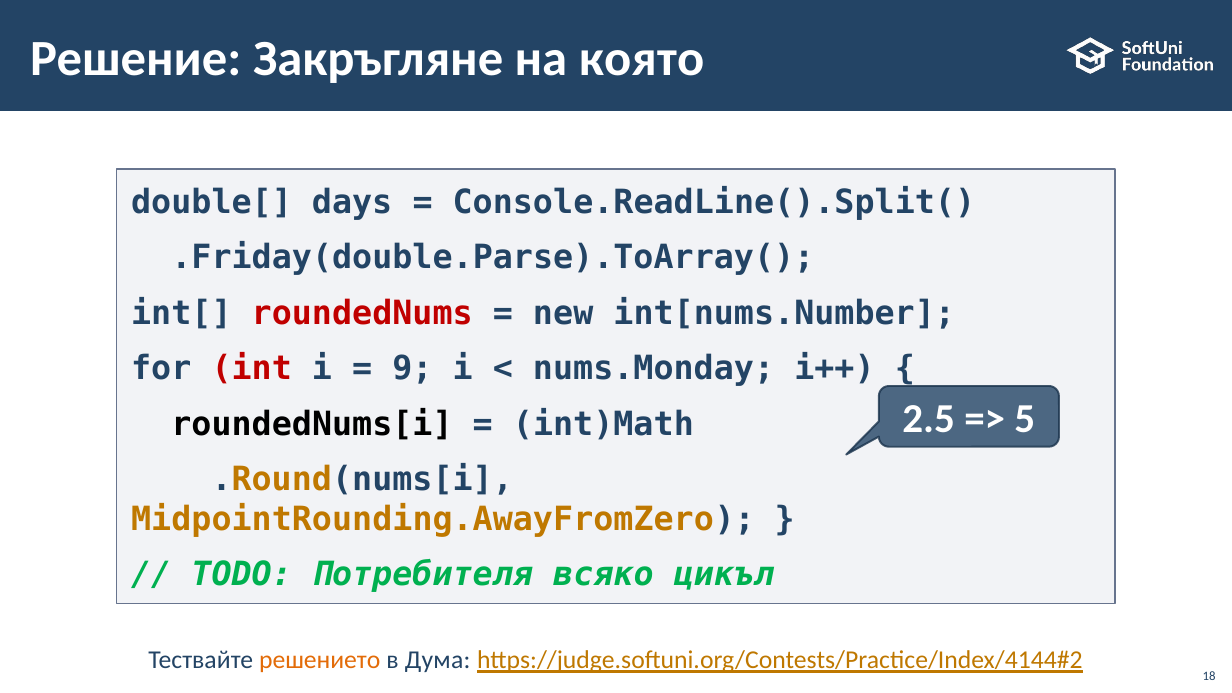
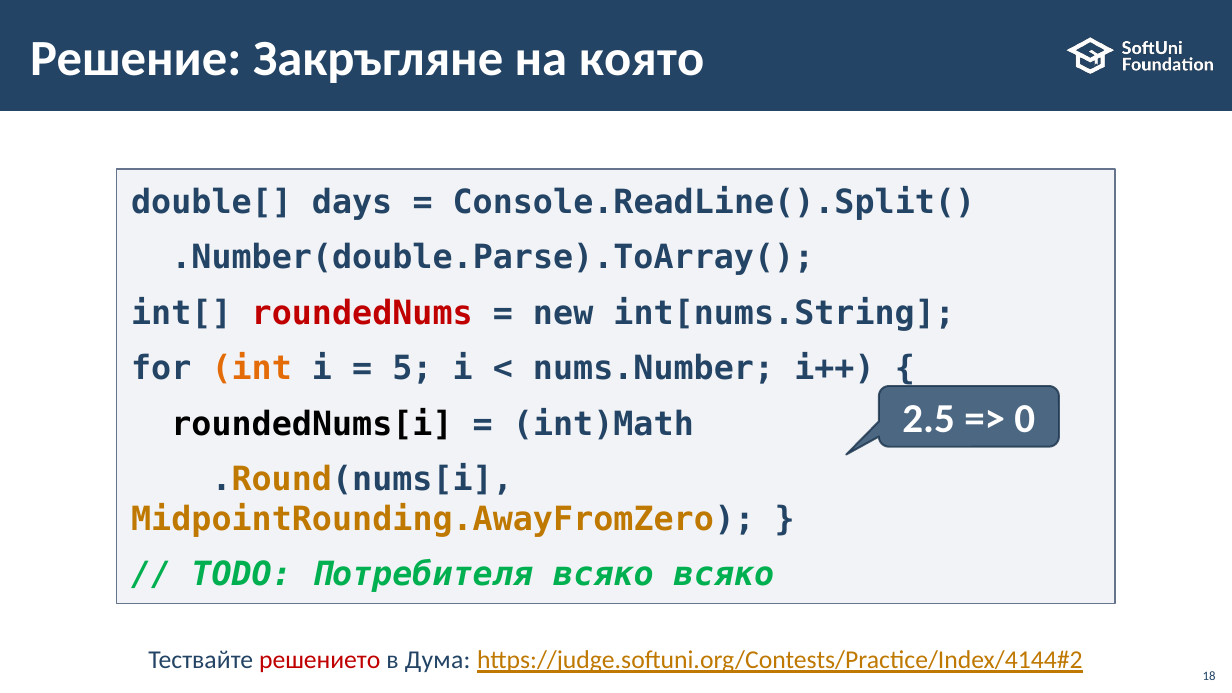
.Friday(double.Parse).ToArray(: .Friday(double.Parse).ToArray( -> .Number(double.Parse).ToArray(
int[nums.Number: int[nums.Number -> int[nums.String
int colour: red -> orange
9: 9 -> 5
nums.Monday: nums.Monday -> nums.Number
5: 5 -> 0
всяко цикъл: цикъл -> всяко
решението colour: orange -> red
